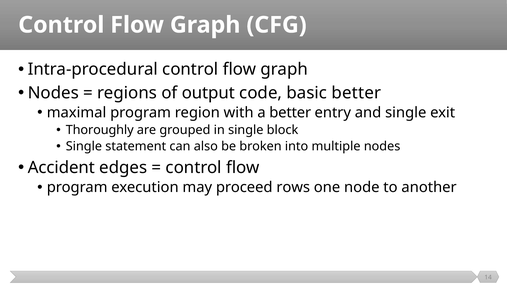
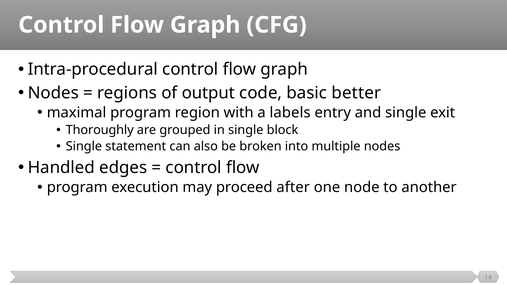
a better: better -> labels
Accident: Accident -> Handled
rows: rows -> after
